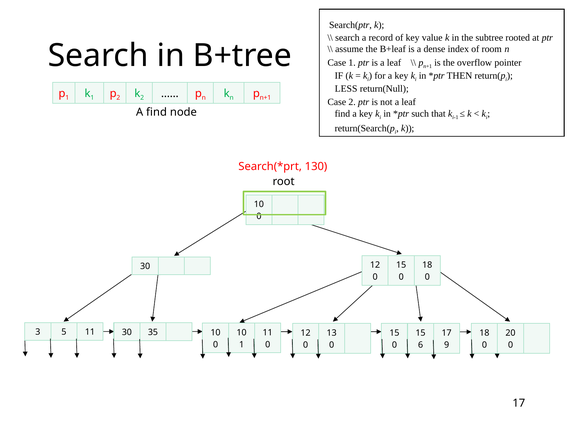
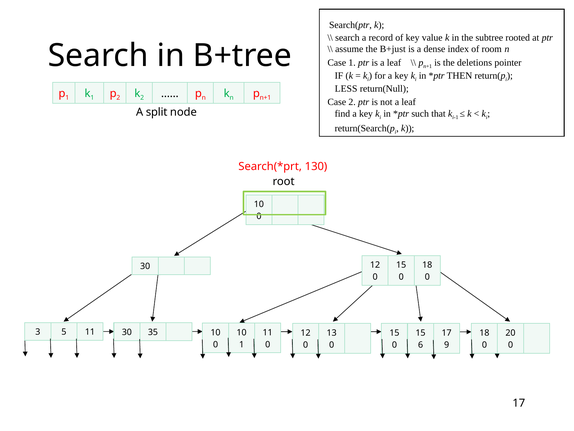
B+leaf: B+leaf -> B+just
overflow: overflow -> deletions
A find: find -> split
